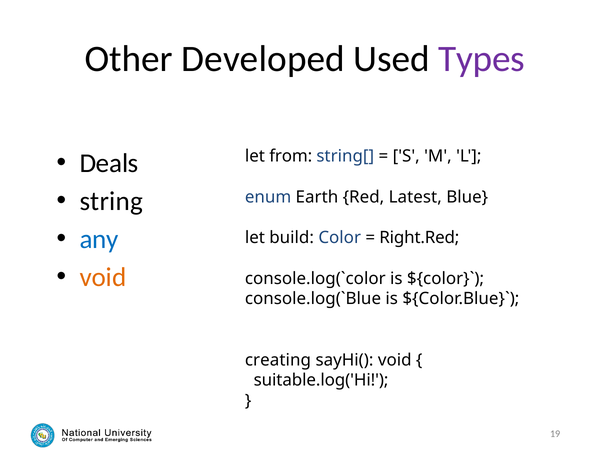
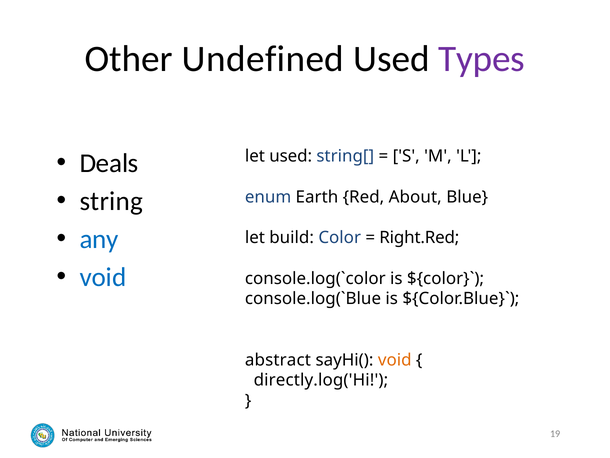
Developed: Developed -> Undefined
let from: from -> used
Latest: Latest -> About
void at (103, 277) colour: orange -> blue
creating: creating -> abstract
void at (395, 360) colour: black -> orange
suitable.log('Hi: suitable.log('Hi -> directly.log('Hi
